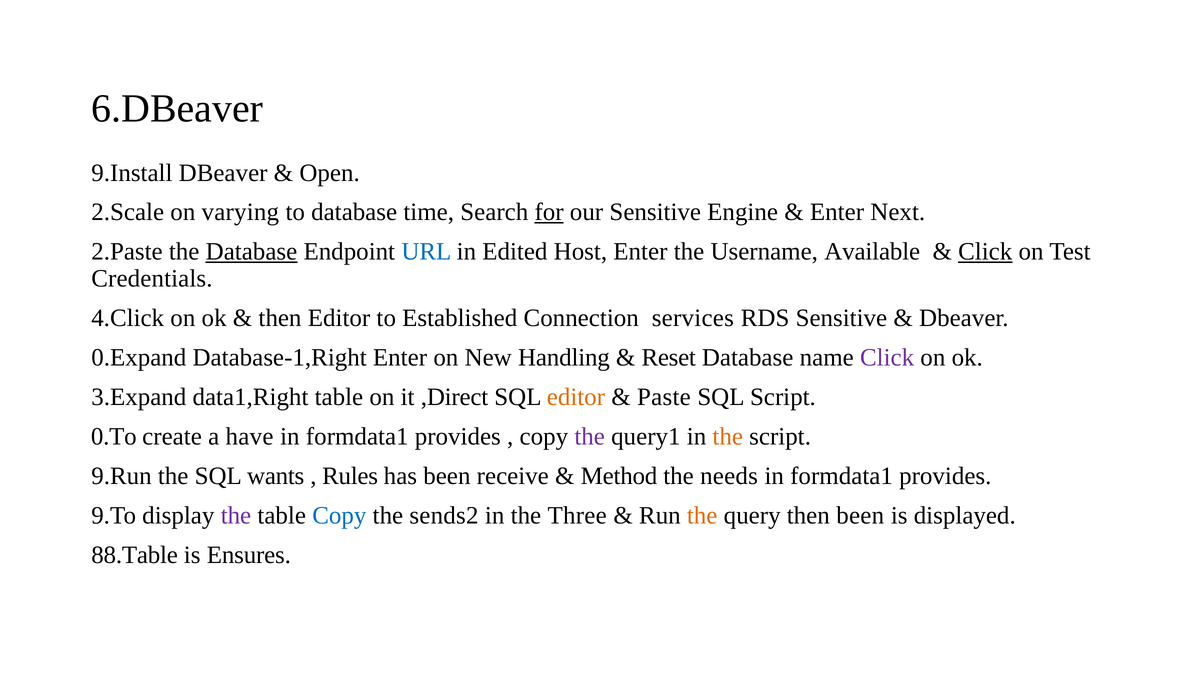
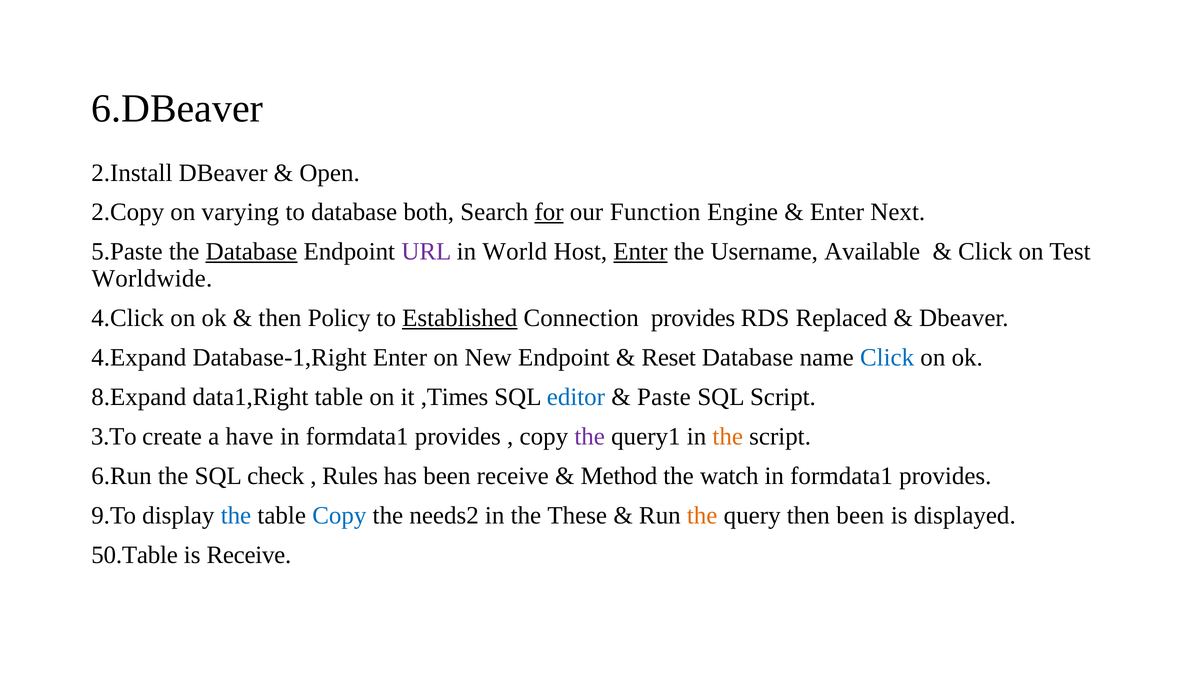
9.Install: 9.Install -> 2.Install
2.Scale: 2.Scale -> 2.Copy
time: time -> both
our Sensitive: Sensitive -> Function
2.Paste: 2.Paste -> 5.Paste
URL colour: blue -> purple
Edited: Edited -> World
Enter at (640, 252) underline: none -> present
Click at (985, 252) underline: present -> none
Credentials: Credentials -> Worldwide
then Editor: Editor -> Policy
Established underline: none -> present
Connection services: services -> provides
RDS Sensitive: Sensitive -> Replaced
0.Expand: 0.Expand -> 4.Expand
New Handling: Handling -> Endpoint
Click at (887, 358) colour: purple -> blue
3.Expand: 3.Expand -> 8.Expand
,Direct: ,Direct -> ,Times
editor at (576, 397) colour: orange -> blue
0.To: 0.To -> 3.To
9.Run: 9.Run -> 6.Run
wants: wants -> check
needs: needs -> watch
the at (236, 516) colour: purple -> blue
sends2: sends2 -> needs2
Three: Three -> These
88.Table: 88.Table -> 50.Table
is Ensures: Ensures -> Receive
